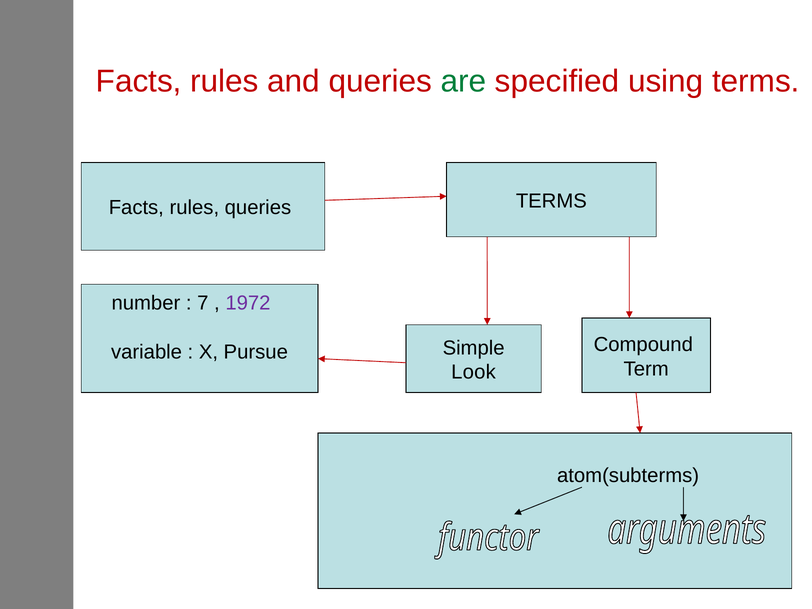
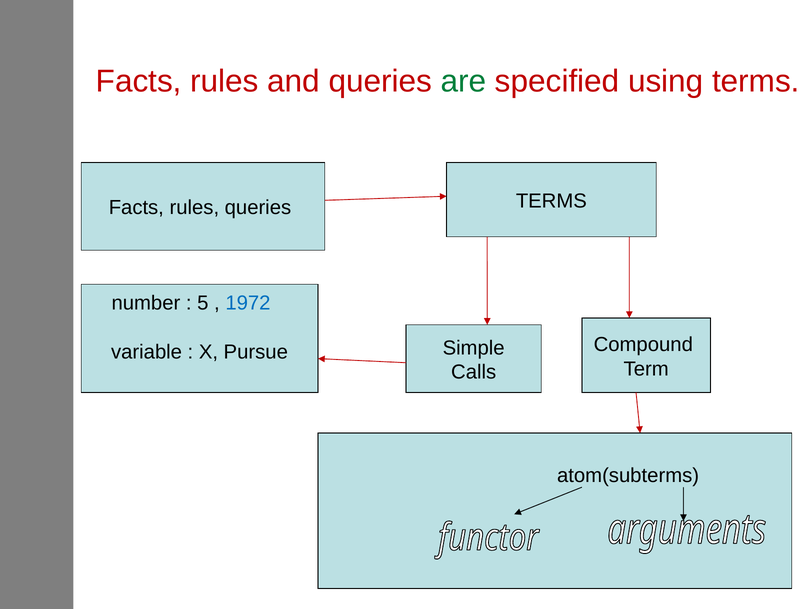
7: 7 -> 5
1972 colour: purple -> blue
Look: Look -> Calls
